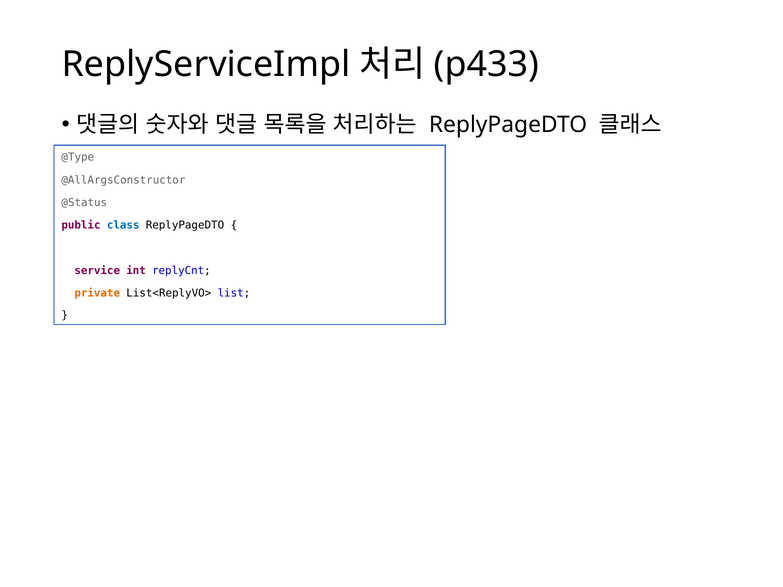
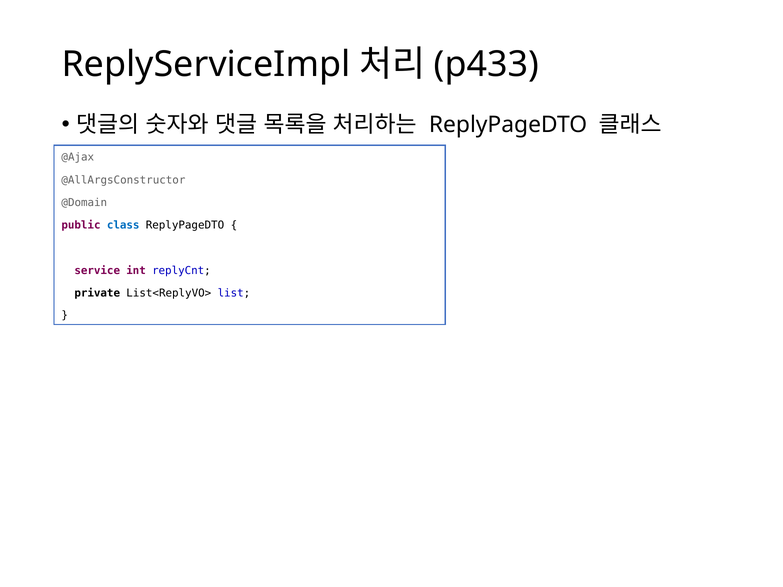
@Type: @Type -> @Ajax
@Status: @Status -> @Domain
private colour: orange -> black
